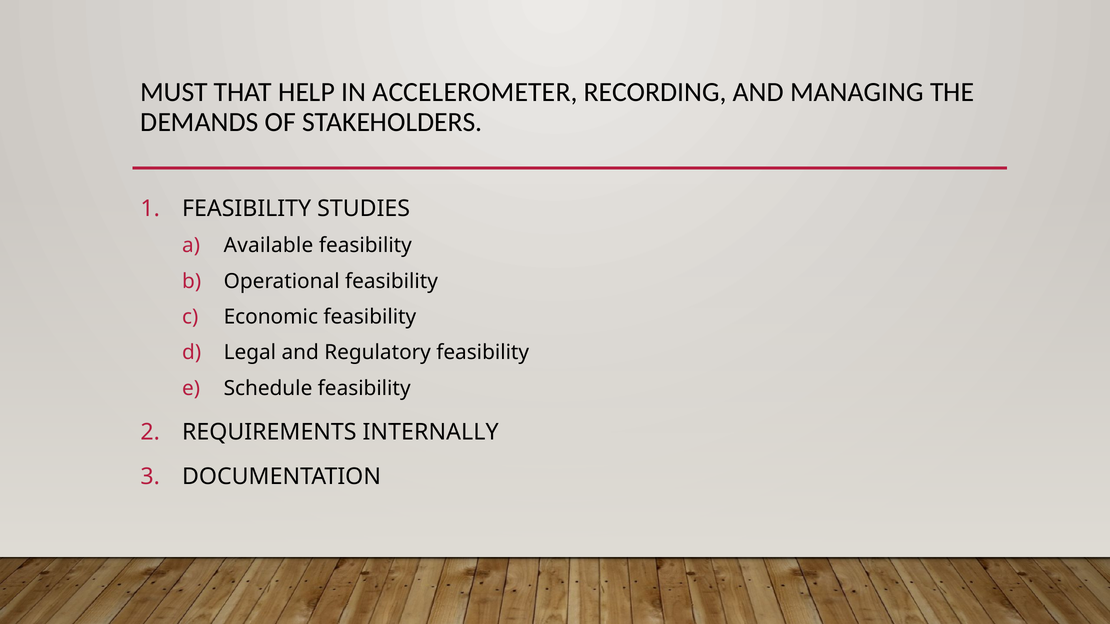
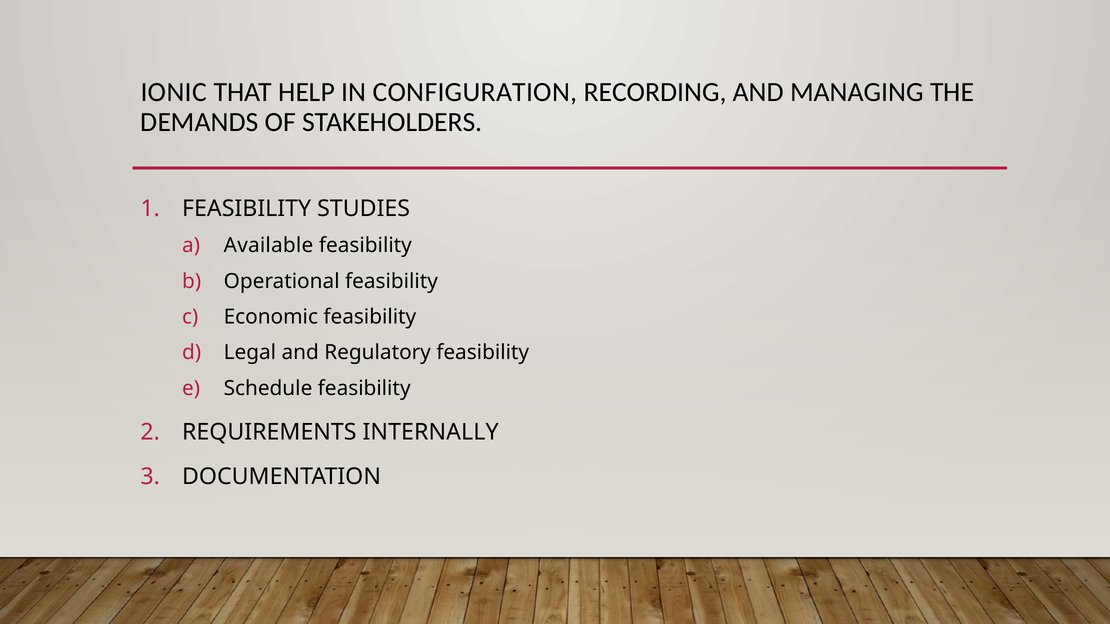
MUST: MUST -> IONIC
ACCELEROMETER: ACCELEROMETER -> CONFIGURATION
